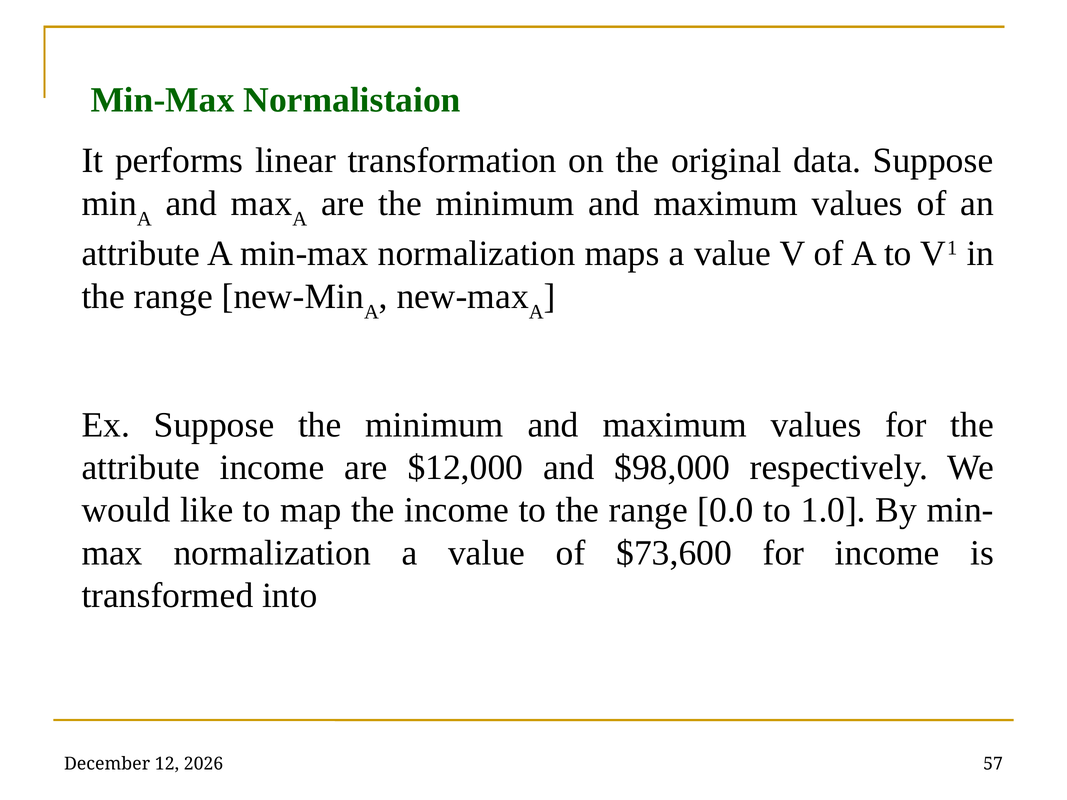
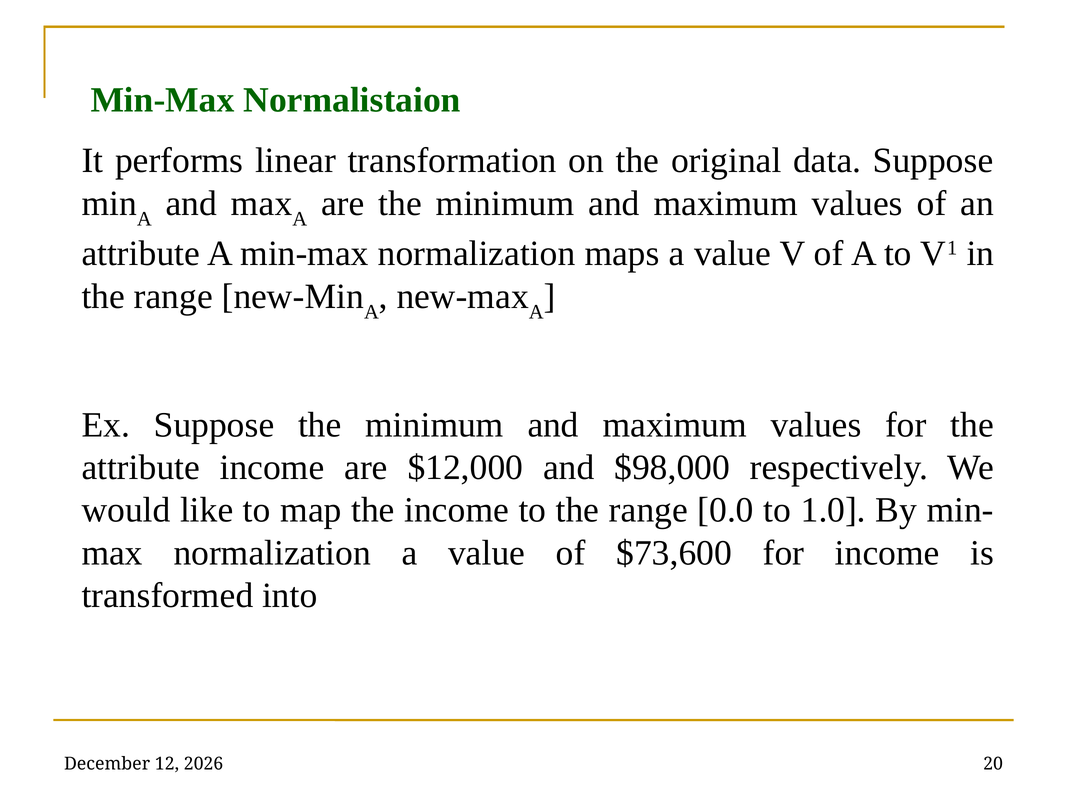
57: 57 -> 20
